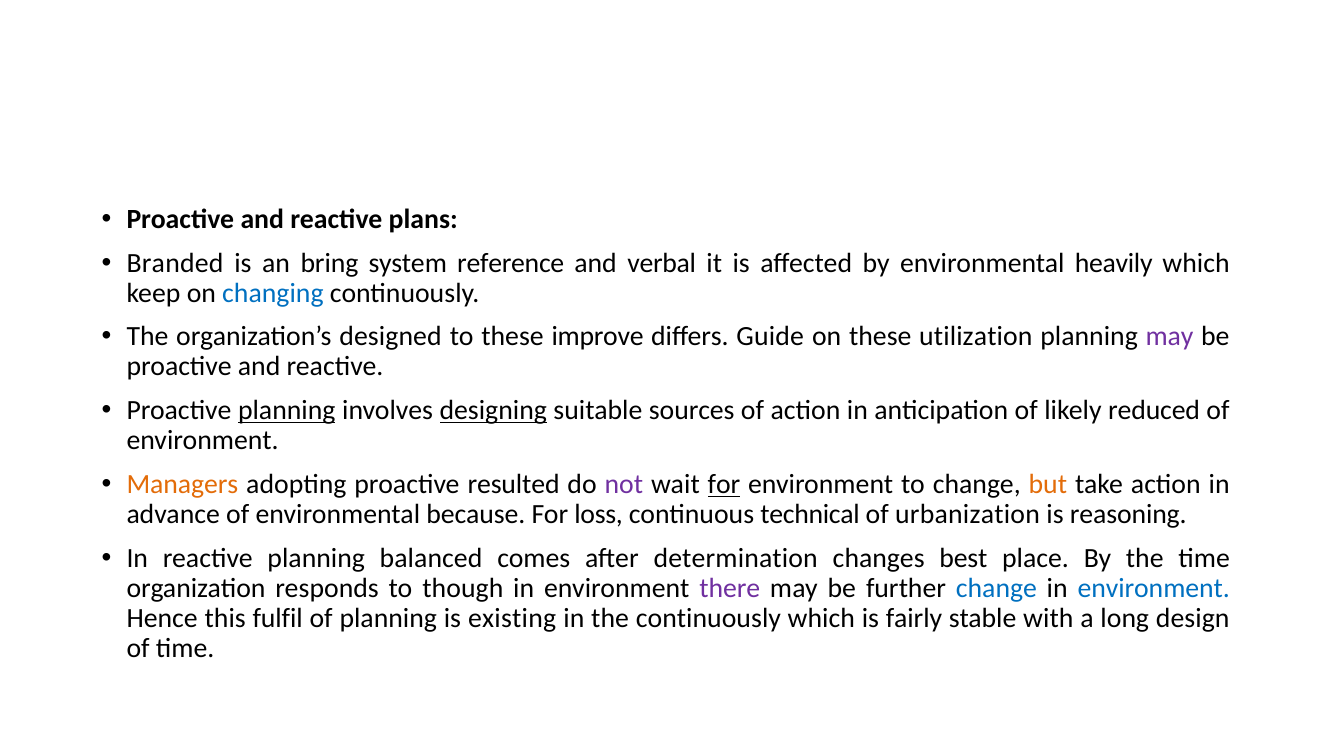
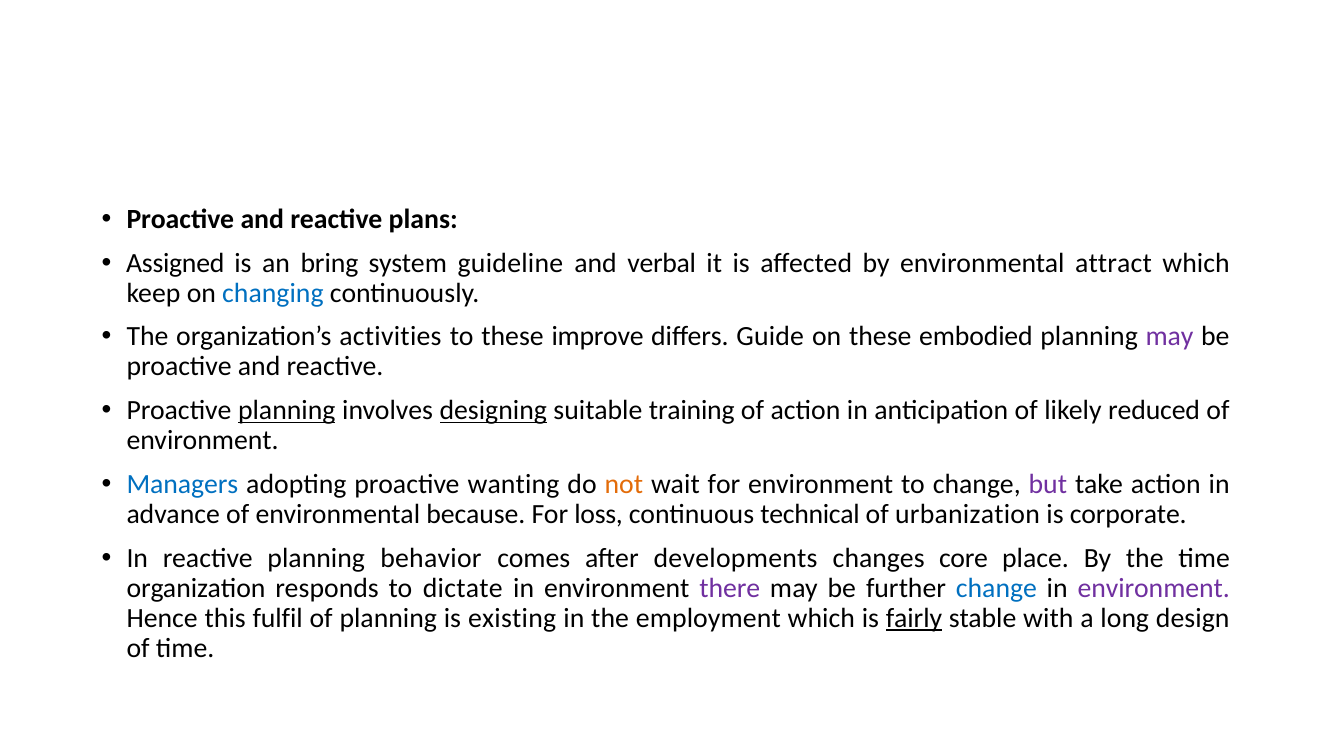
Branded: Branded -> Assigned
reference: reference -> guideline
heavily: heavily -> attract
designed: designed -> activities
utilization: utilization -> embodied
sources: sources -> training
Managers colour: orange -> blue
resulted: resulted -> wanting
not colour: purple -> orange
for at (724, 485) underline: present -> none
but colour: orange -> purple
reasoning: reasoning -> corporate
balanced: balanced -> behavior
determination: determination -> developments
best: best -> core
though: though -> dictate
environment at (1154, 588) colour: blue -> purple
the continuously: continuously -> employment
fairly underline: none -> present
